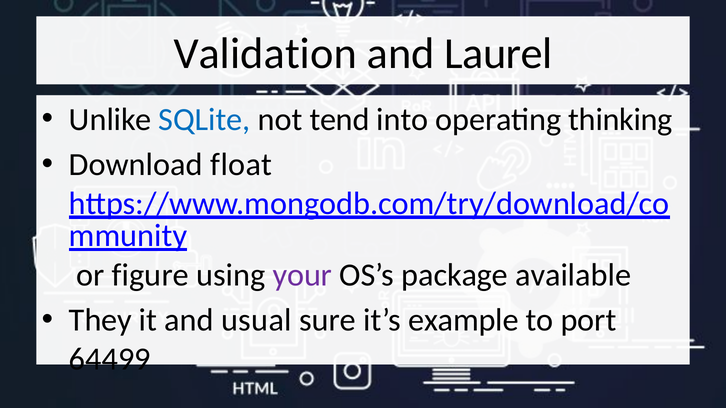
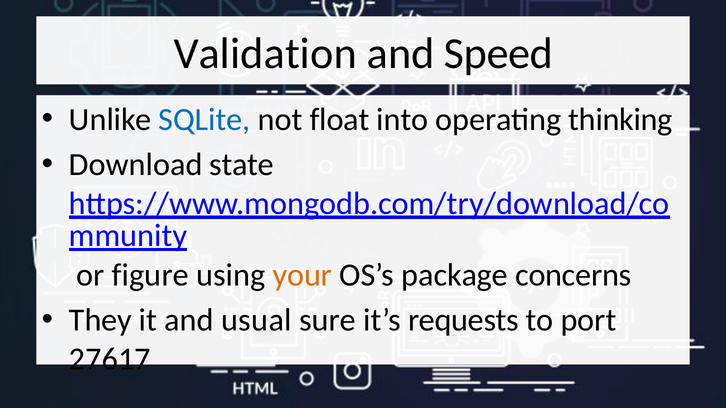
Laurel: Laurel -> Speed
tend: tend -> float
float: float -> state
your colour: purple -> orange
available: available -> concerns
example: example -> requests
64499: 64499 -> 27617
